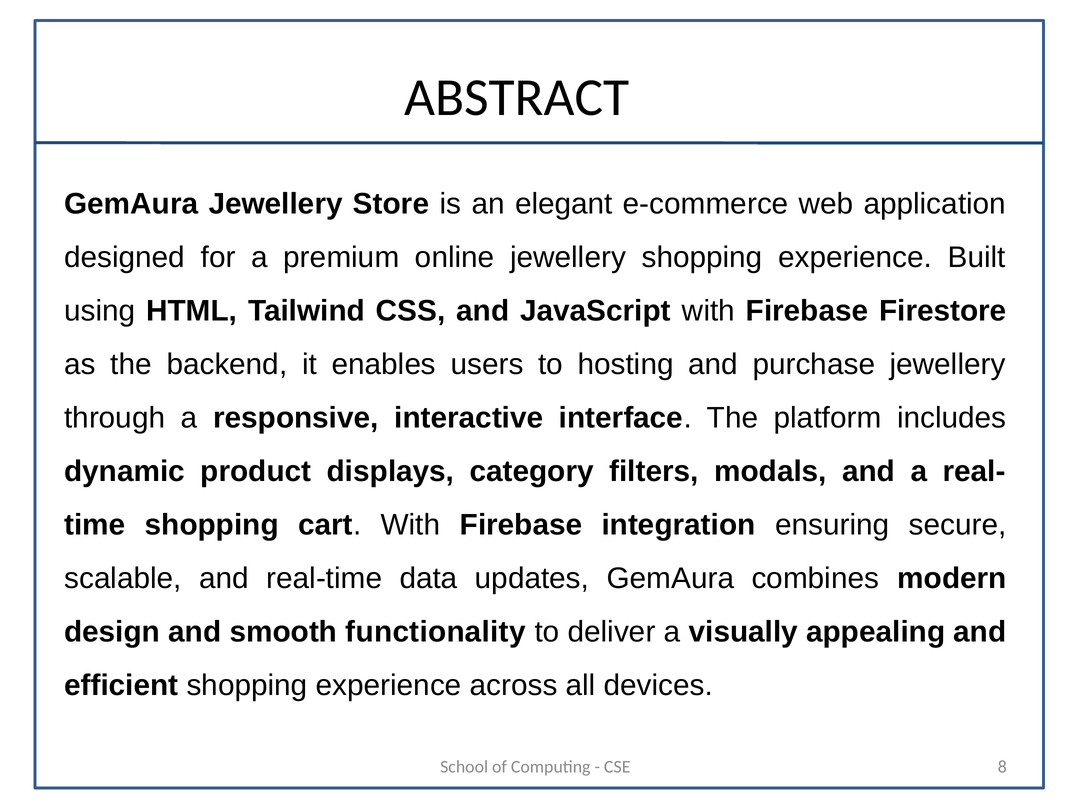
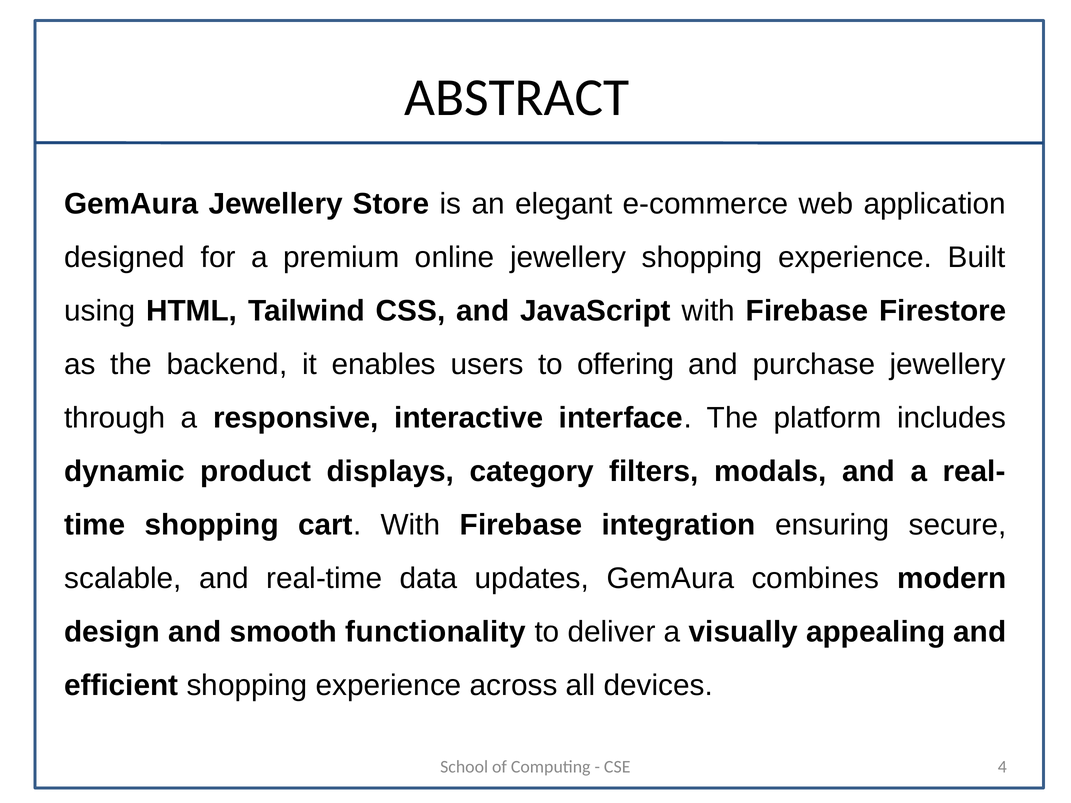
hosting: hosting -> offering
8: 8 -> 4
